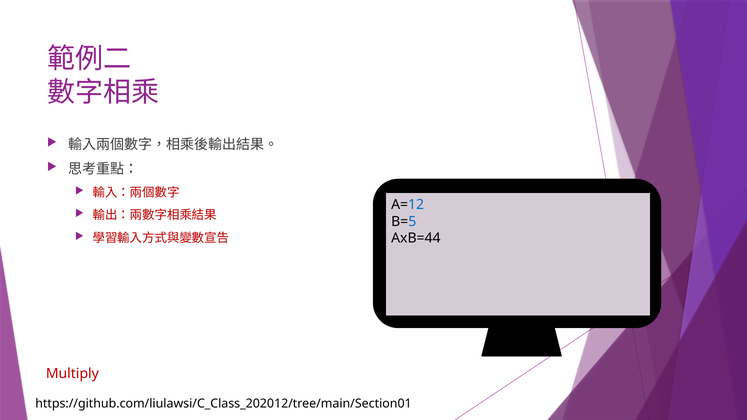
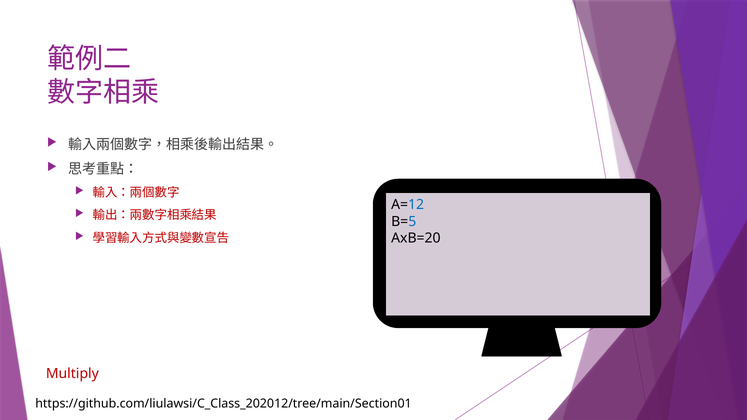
AxB=44: AxB=44 -> AxB=20
